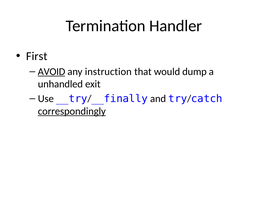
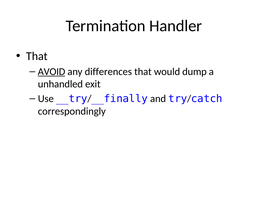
First at (37, 56): First -> That
instruction: instruction -> differences
correspondingly underline: present -> none
